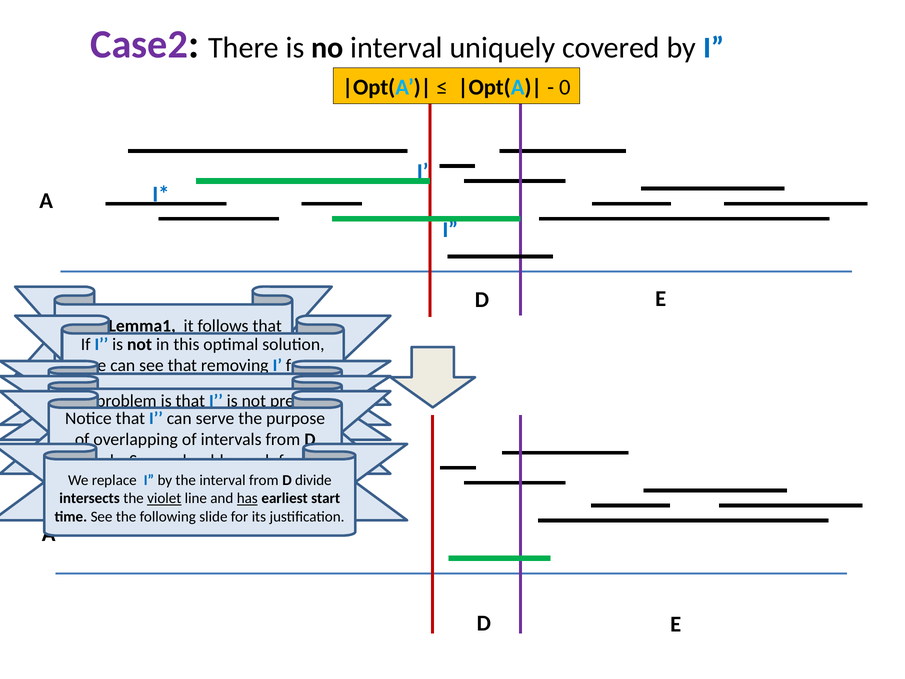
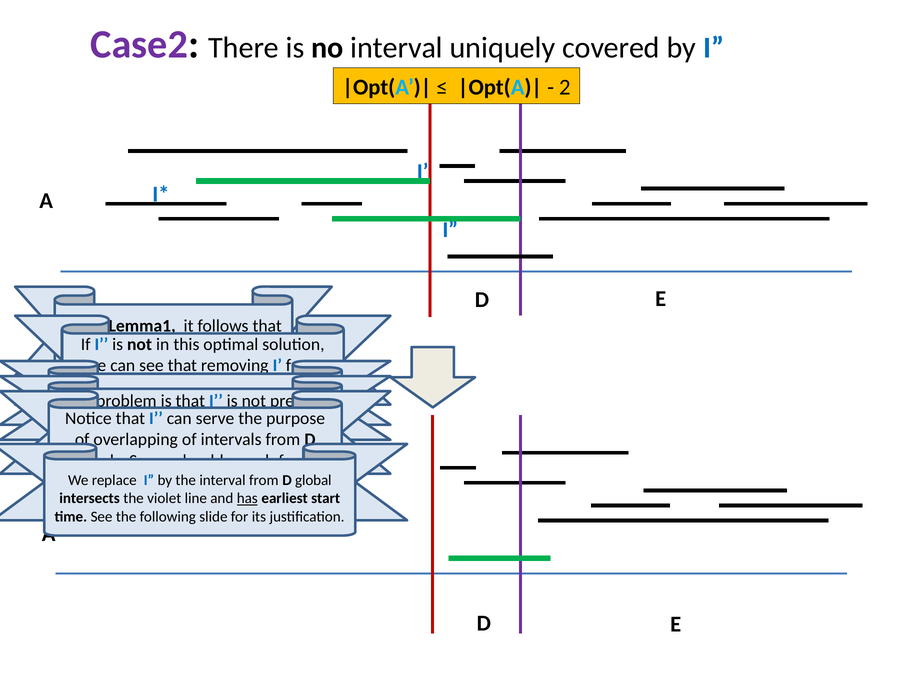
0: 0 -> 2
divide: divide -> global
violet underline: present -> none
